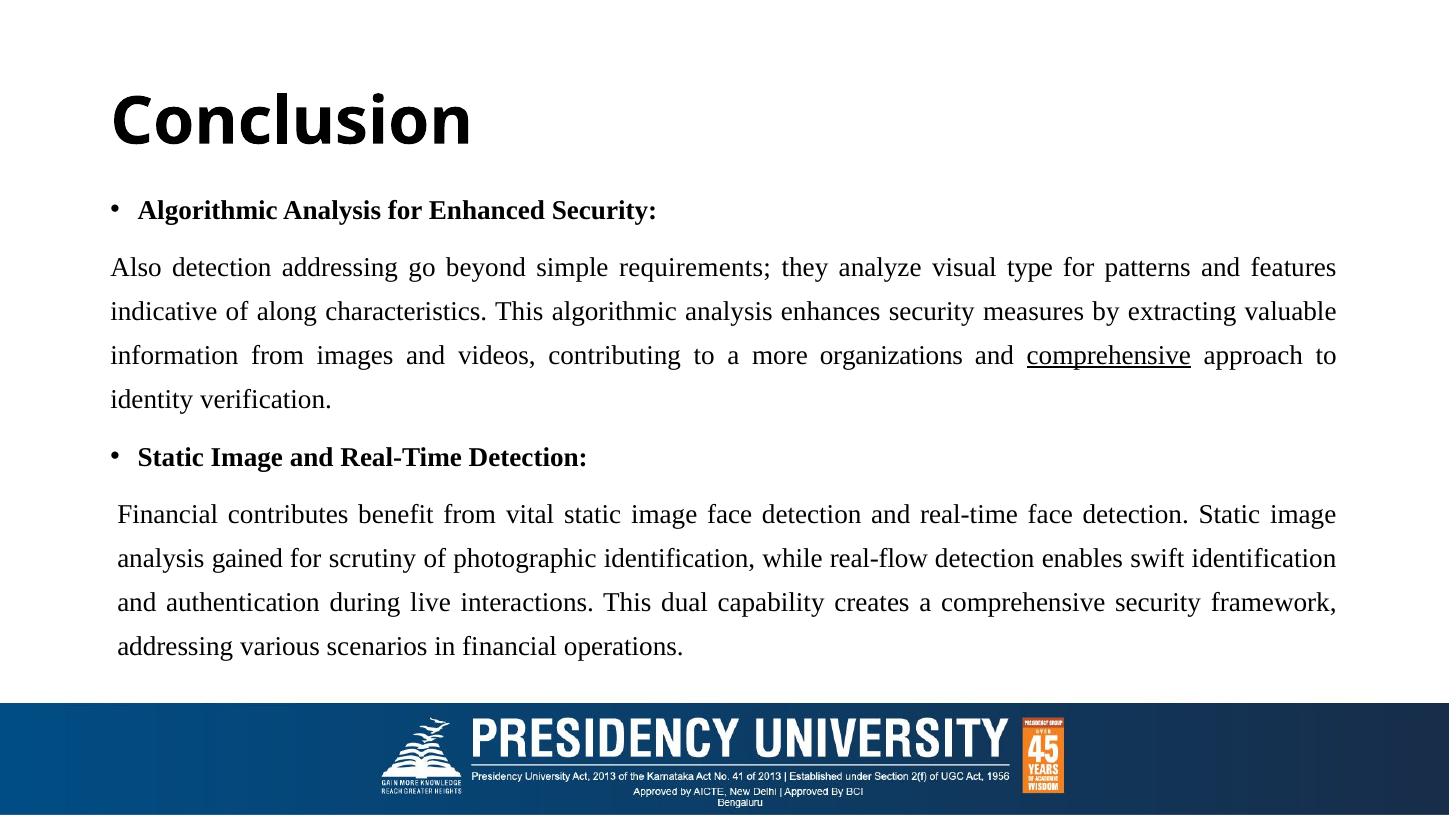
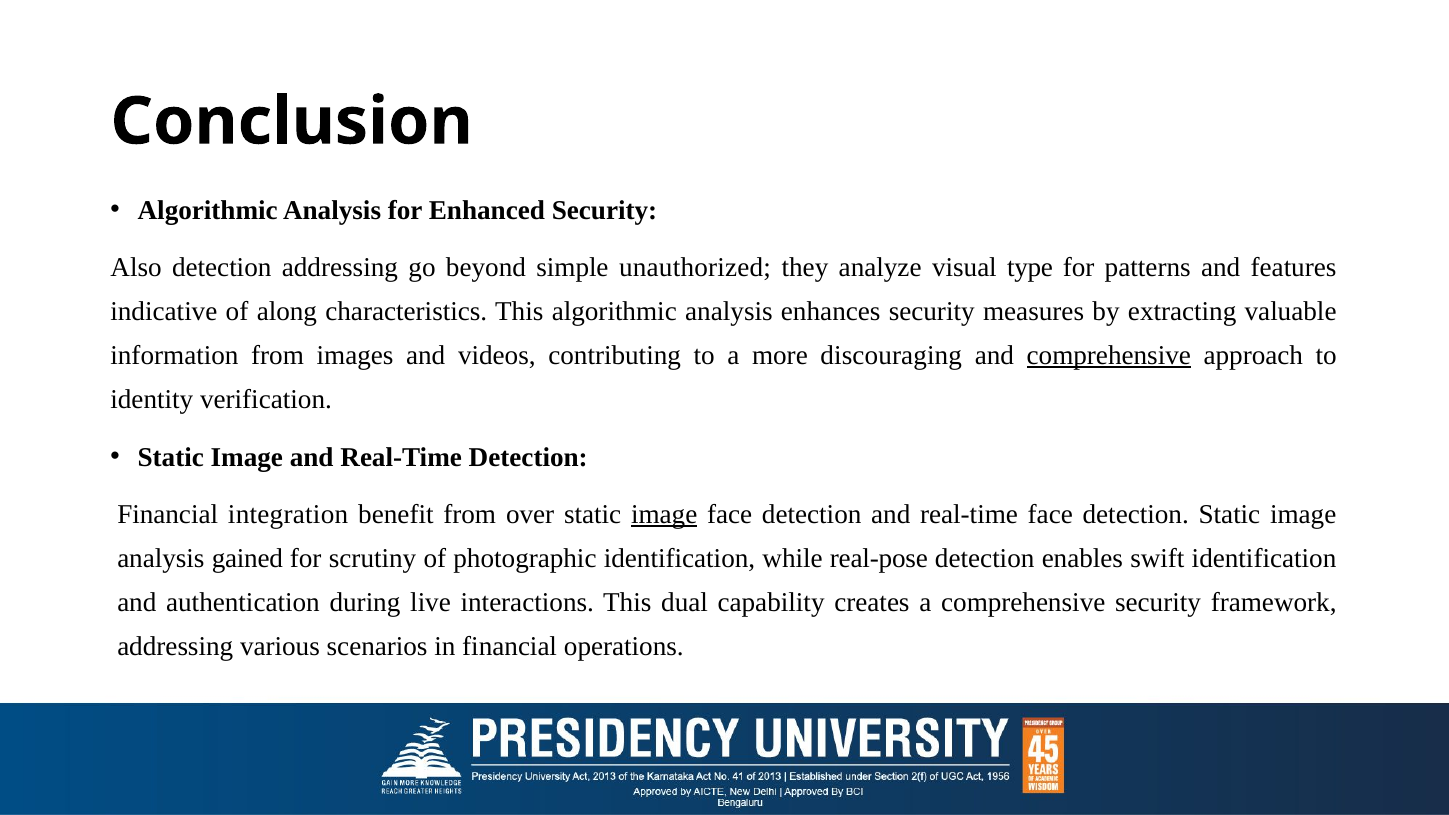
requirements: requirements -> unauthorized
organizations: organizations -> discouraging
contributes: contributes -> integration
vital: vital -> over
image at (664, 515) underline: none -> present
real-flow: real-flow -> real-pose
